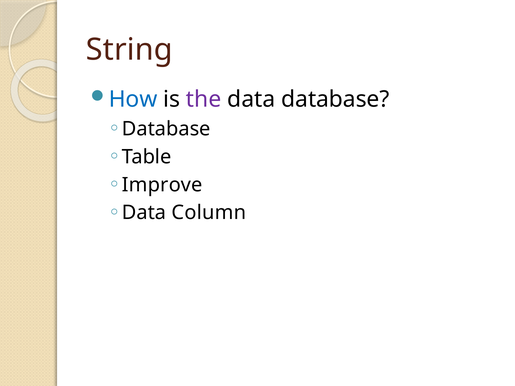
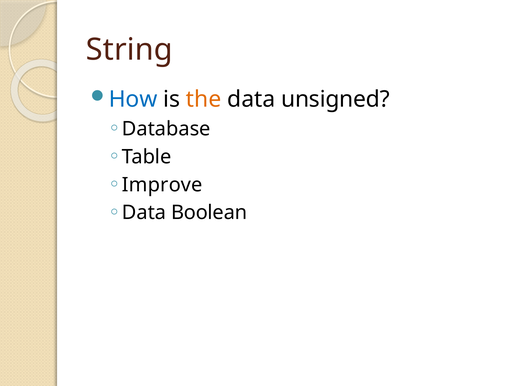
the colour: purple -> orange
data database: database -> unsigned
Column: Column -> Boolean
